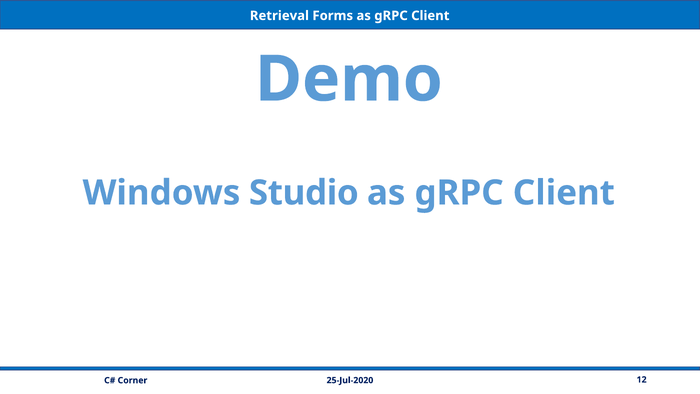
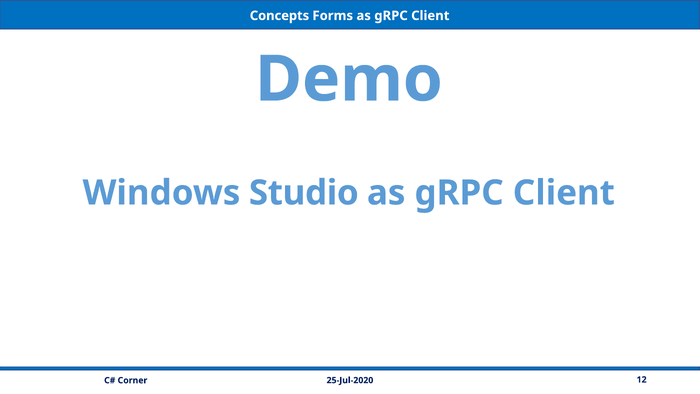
Retrieval: Retrieval -> Concepts
